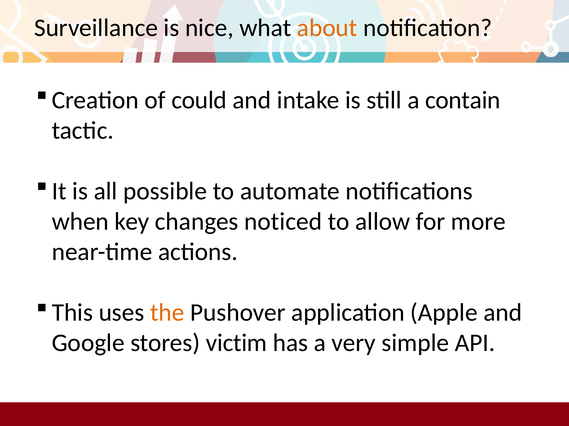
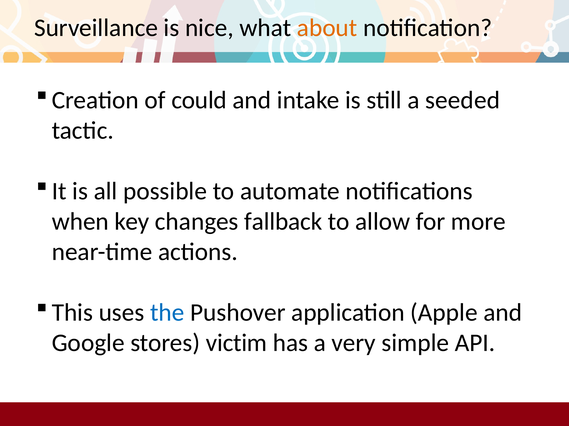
contain: contain -> seeded
noticed: noticed -> fallback
the colour: orange -> blue
